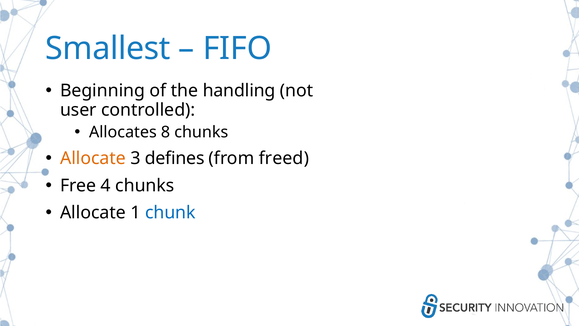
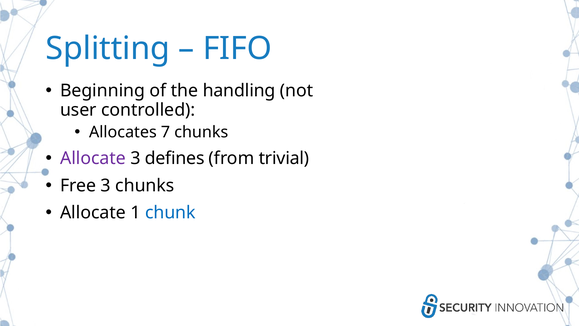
Smallest: Smallest -> Splitting
8: 8 -> 7
Allocate at (93, 158) colour: orange -> purple
freed: freed -> trivial
Free 4: 4 -> 3
